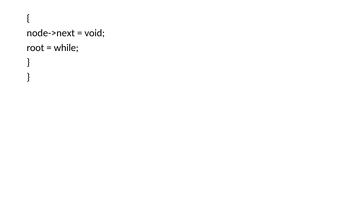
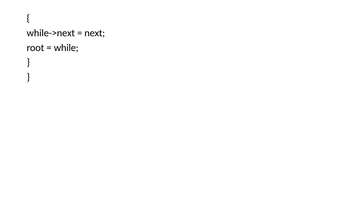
node->next: node->next -> while->next
void: void -> next
